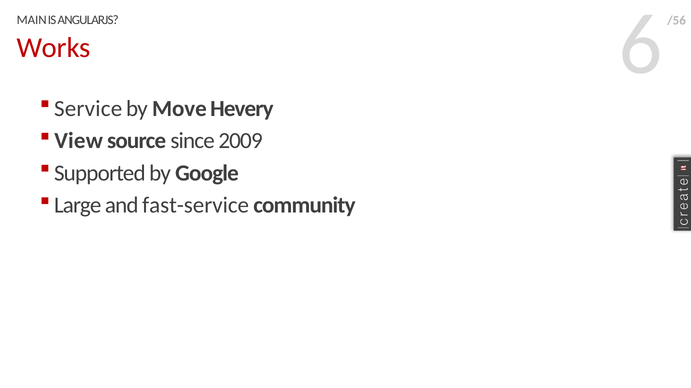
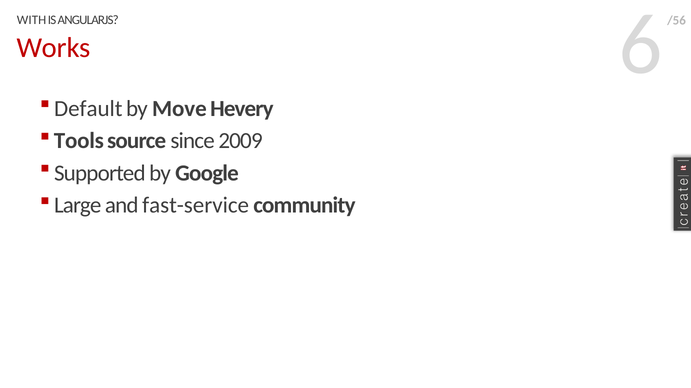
MAIN: MAIN -> WITH
Service: Service -> Default
View: View -> Tools
